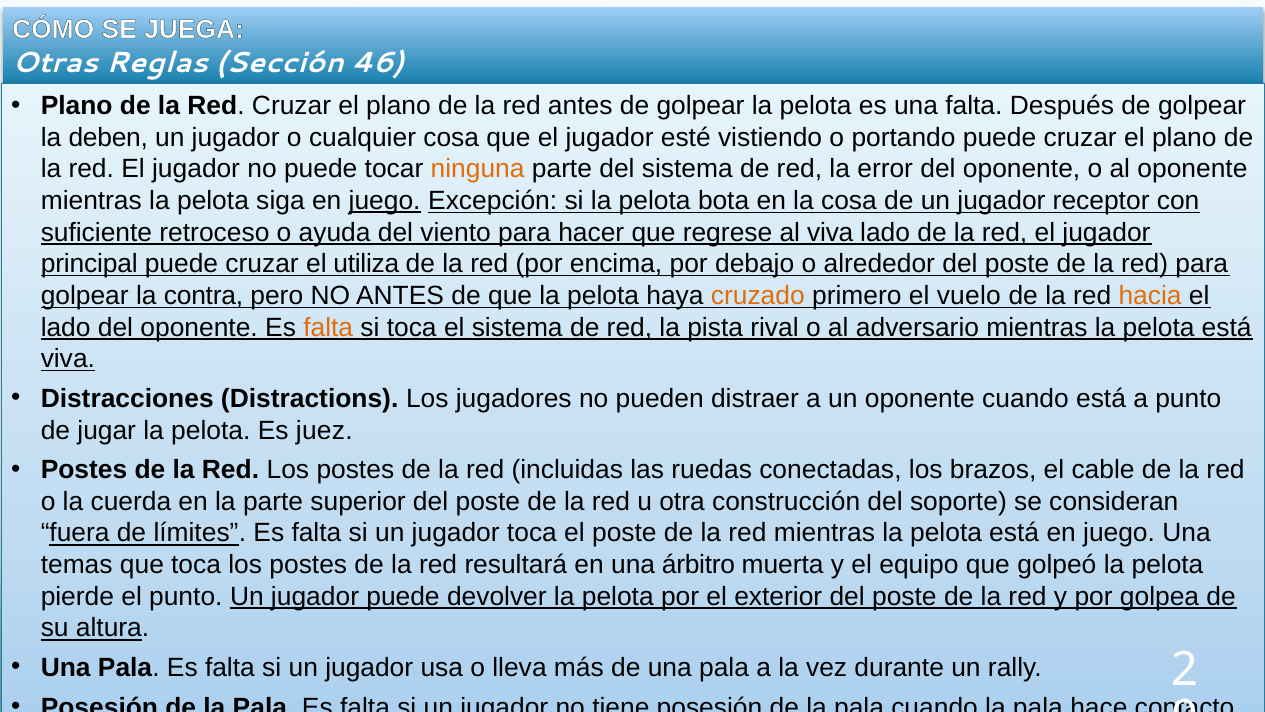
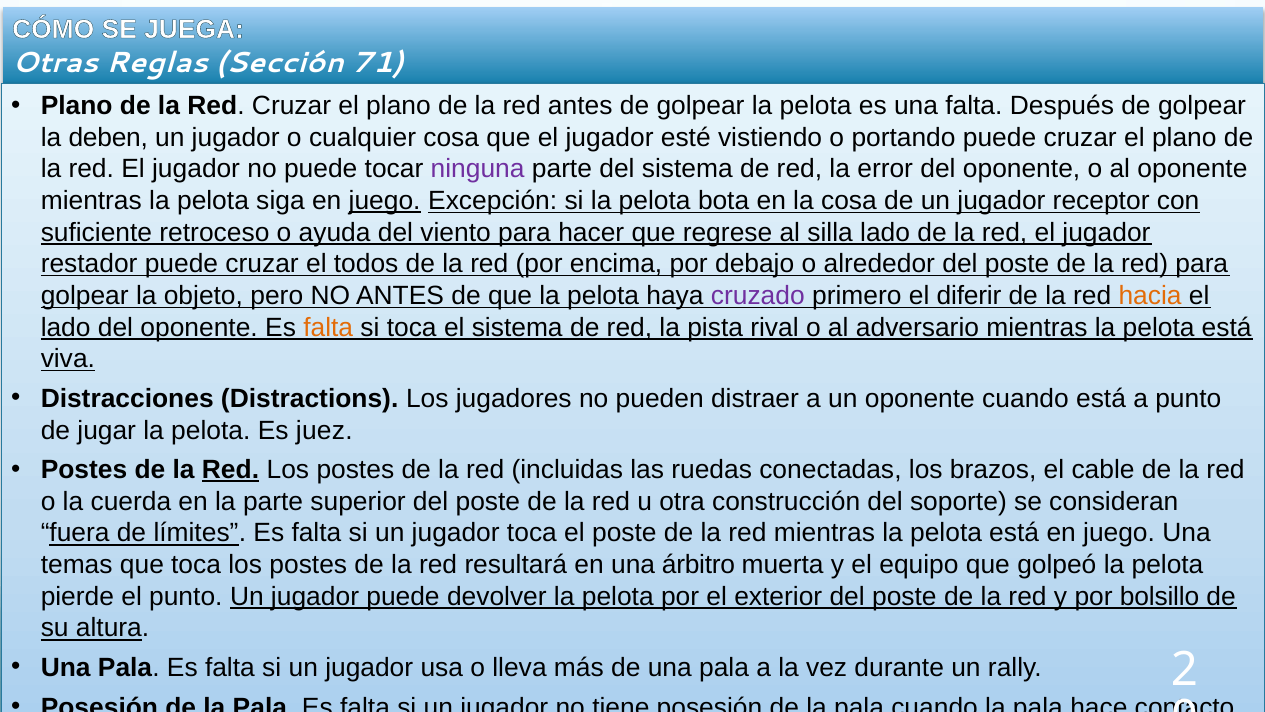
46: 46 -> 71
ninguna colour: orange -> purple
al viva: viva -> silla
principal: principal -> restador
utiliza: utiliza -> todos
contra: contra -> objeto
cruzado colour: orange -> purple
vuelo: vuelo -> diferir
Red at (231, 470) underline: none -> present
golpea: golpea -> bolsillo
